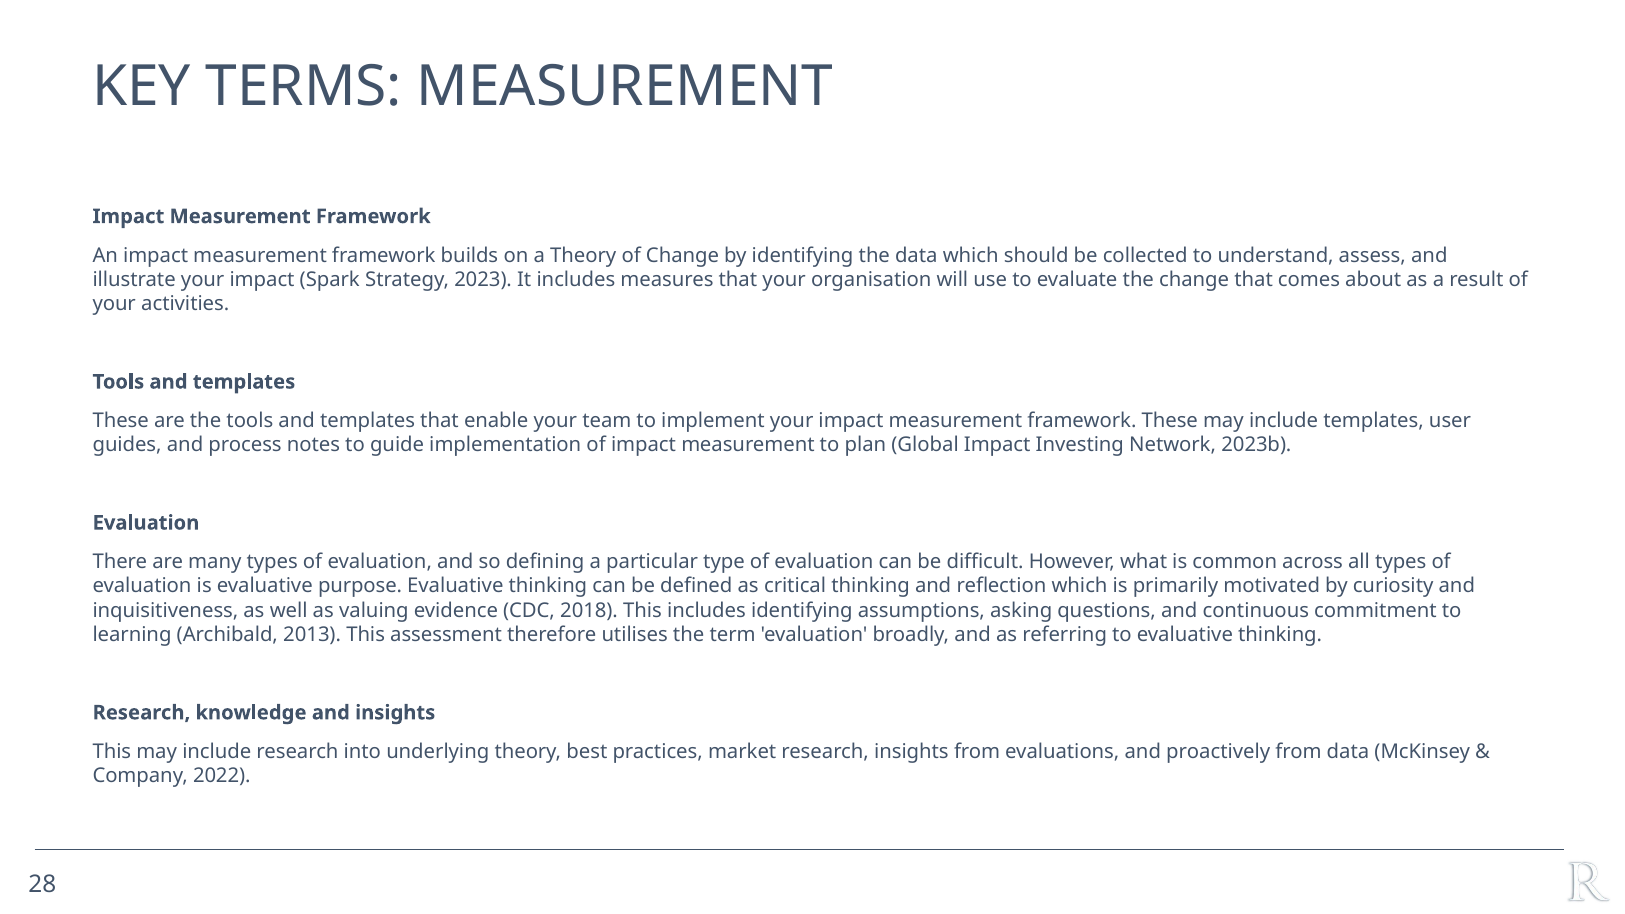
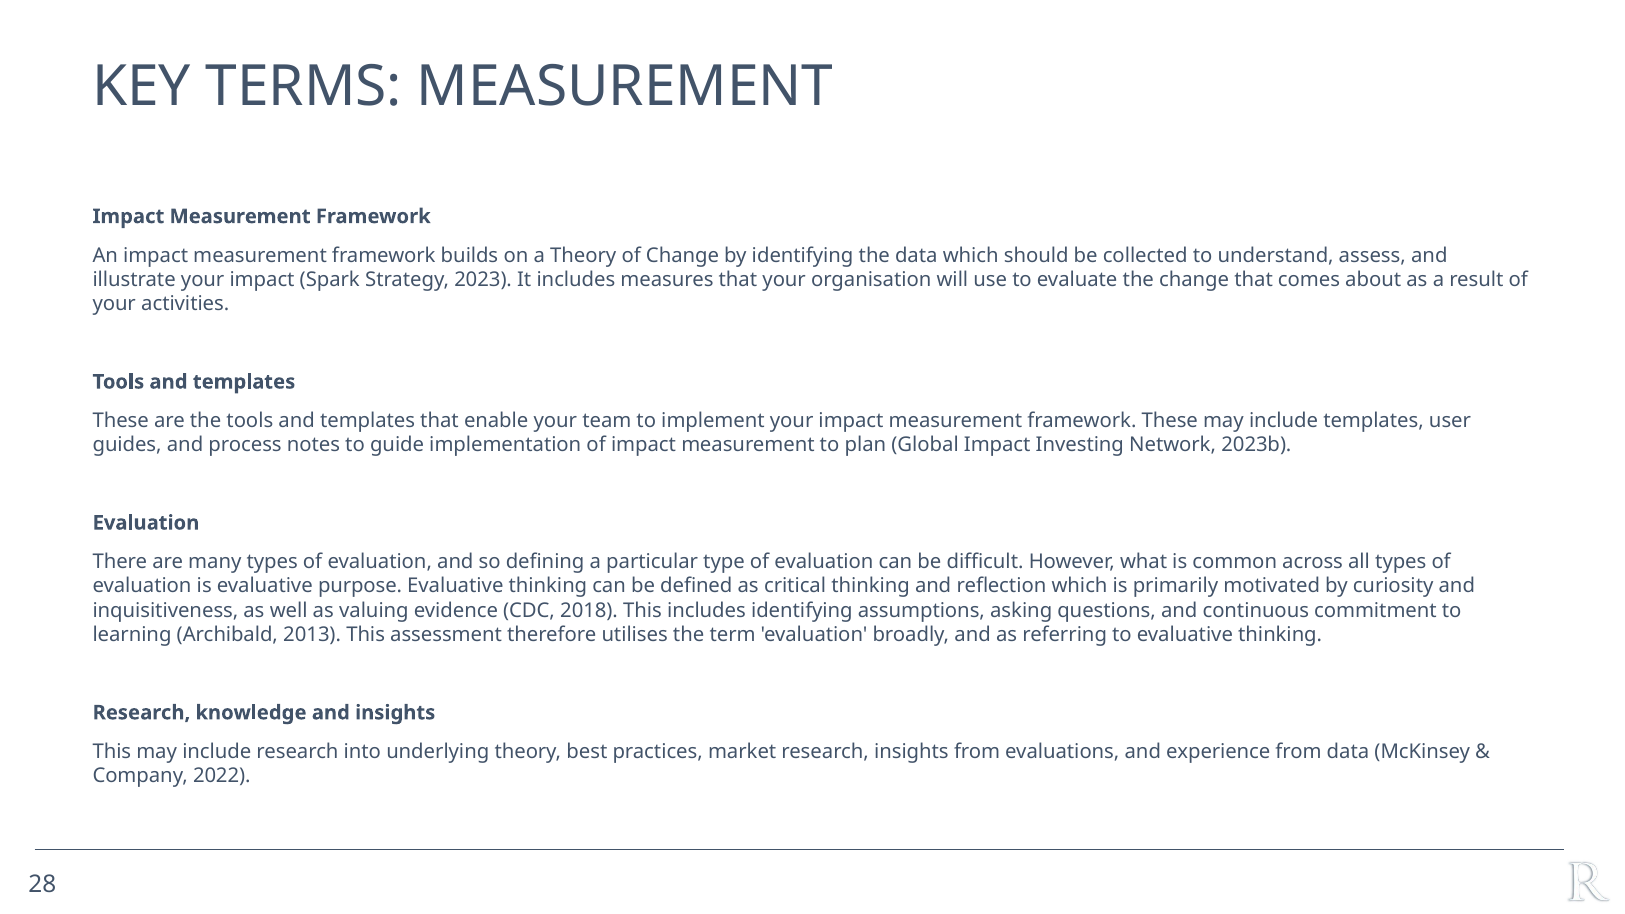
proactively: proactively -> experience
